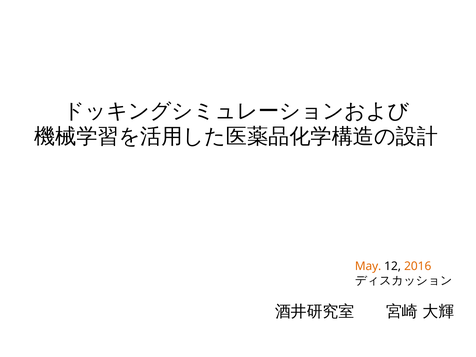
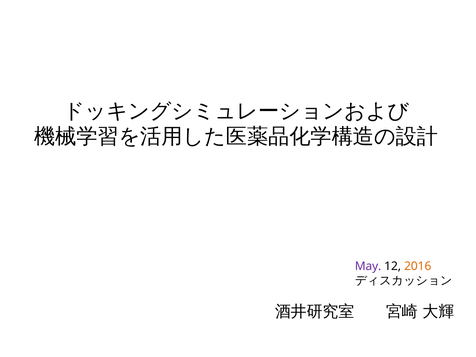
May colour: orange -> purple
